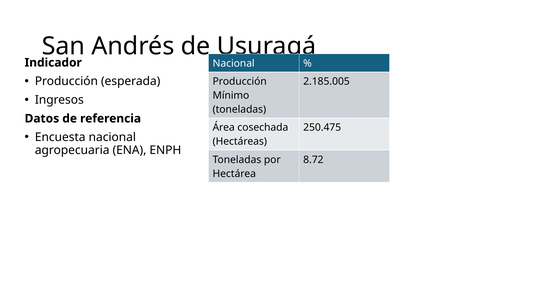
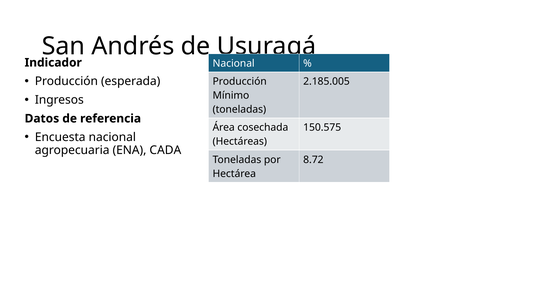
250.475: 250.475 -> 150.575
ENPH: ENPH -> CADA
